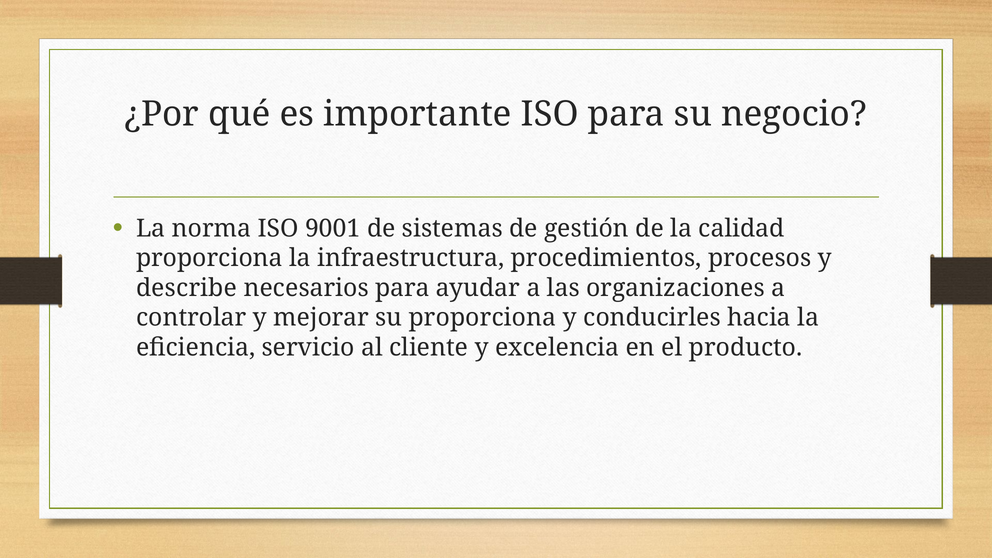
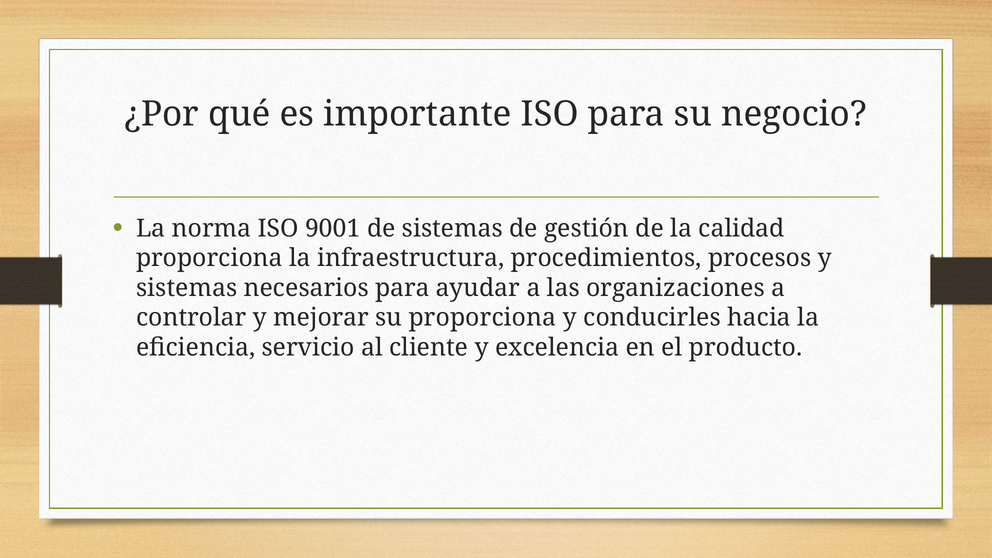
describe at (187, 288): describe -> sistemas
